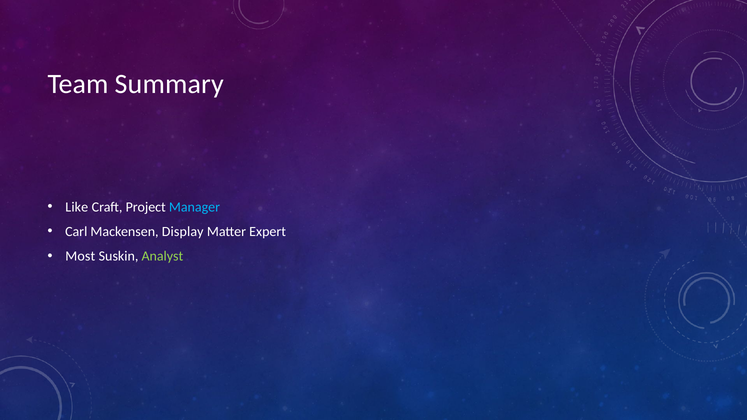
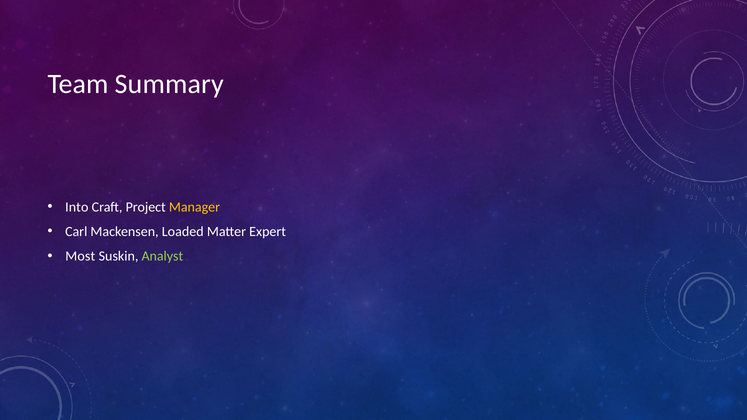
Like: Like -> Into
Manager colour: light blue -> yellow
Display: Display -> Loaded
